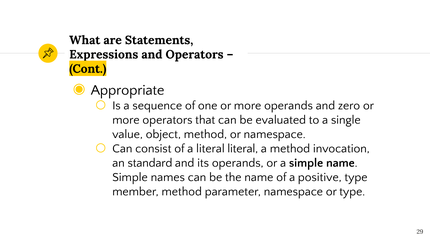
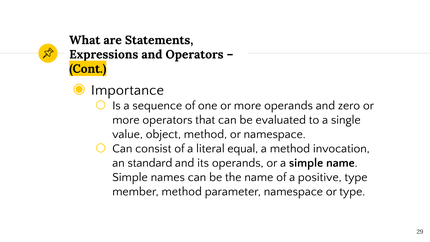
Appropriate: Appropriate -> Importance
literal literal: literal -> equal
